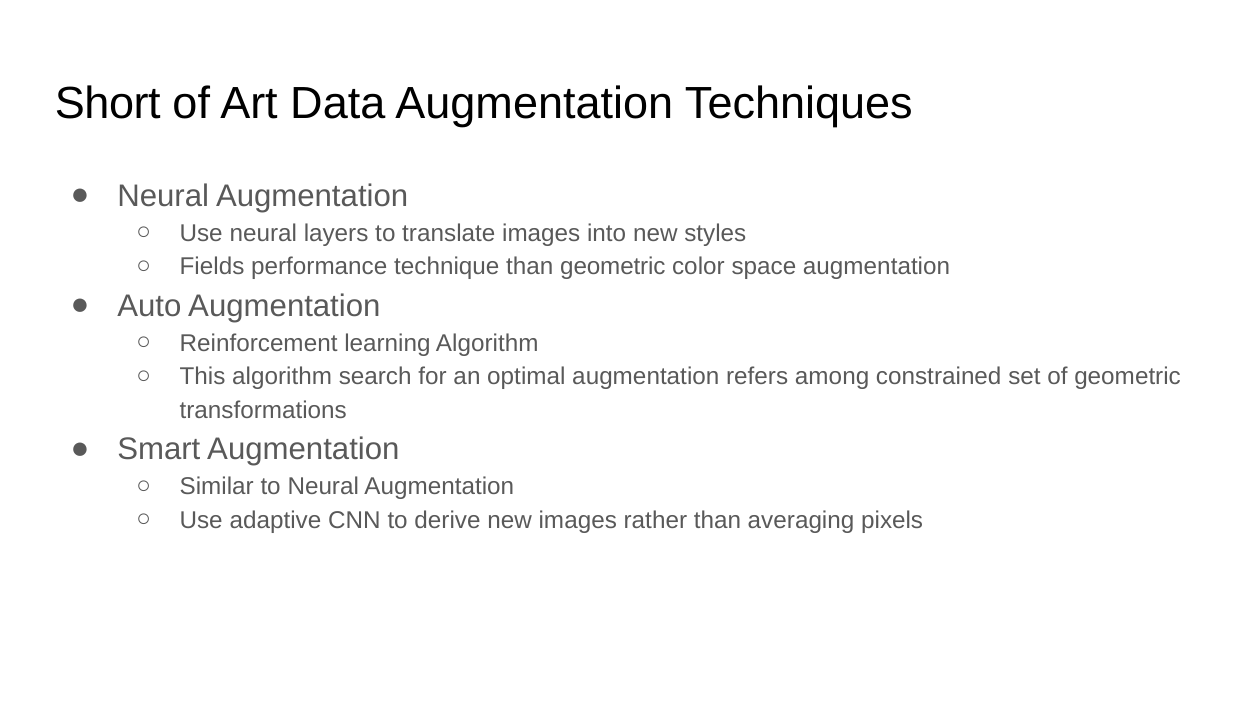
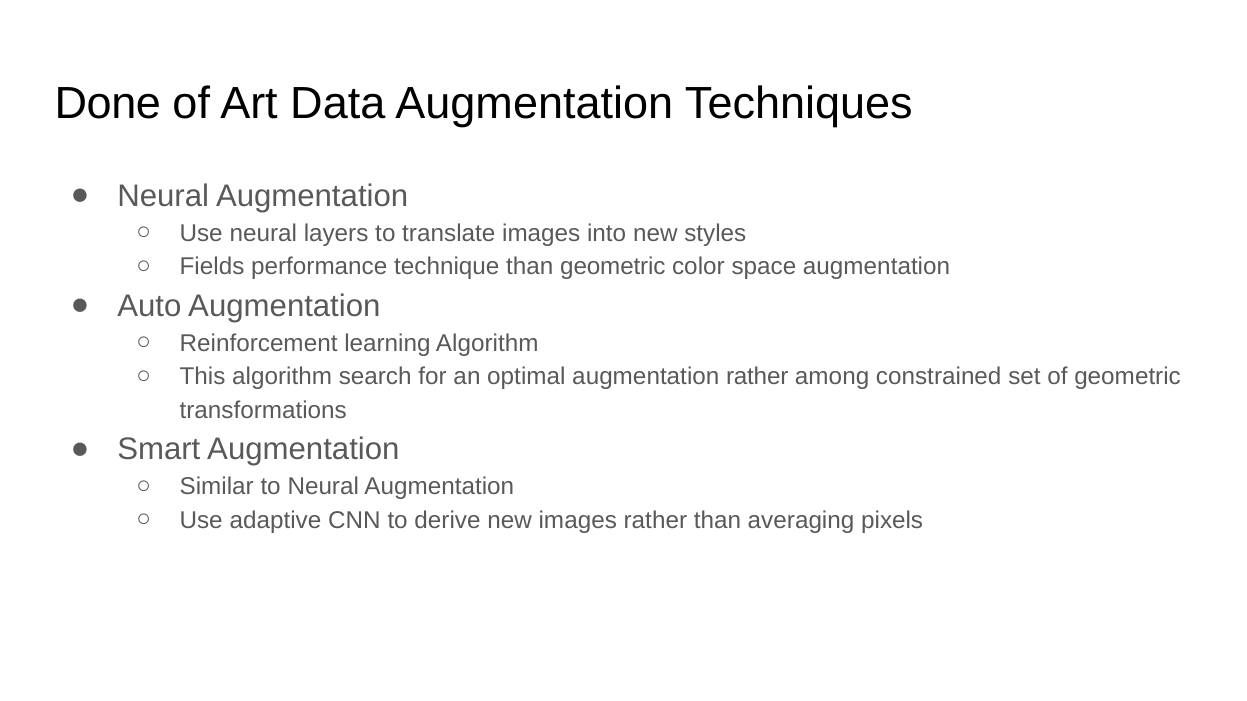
Short: Short -> Done
augmentation refers: refers -> rather
